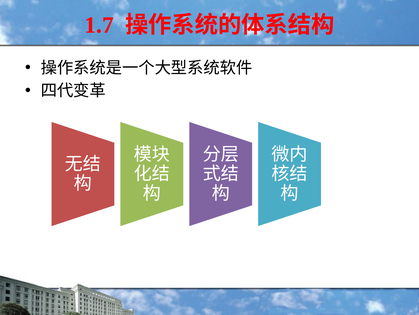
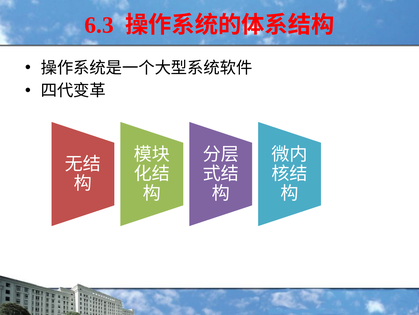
1.7: 1.7 -> 6.3
